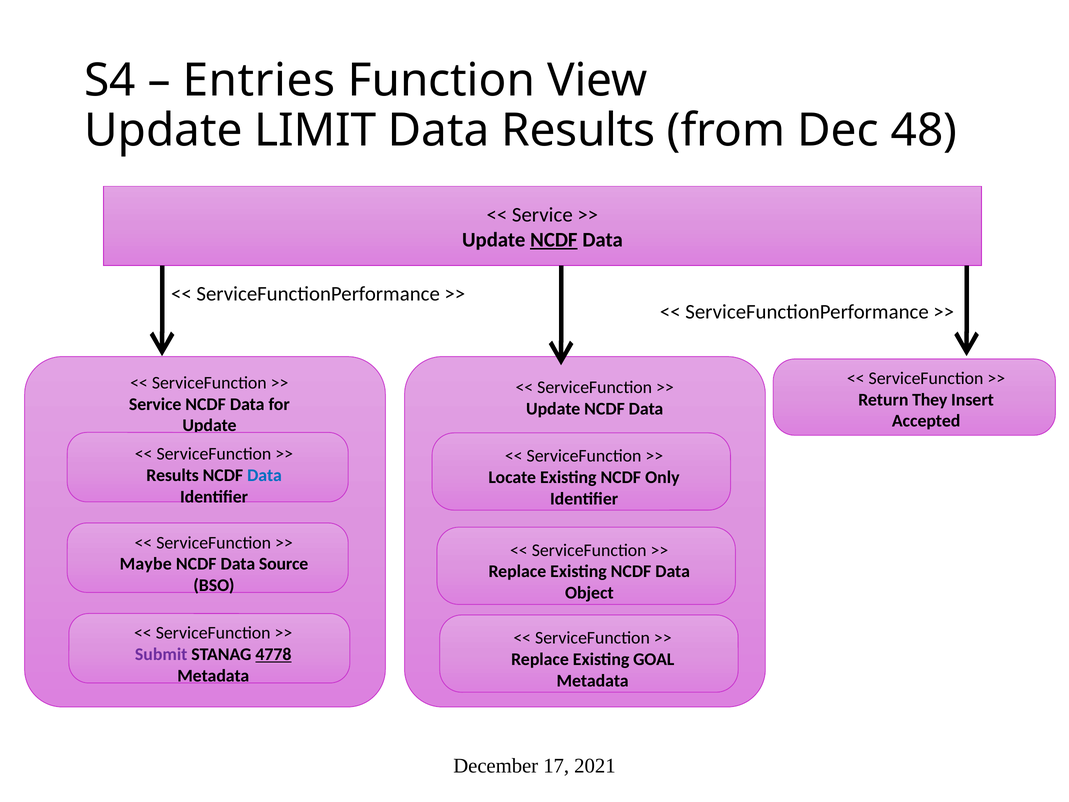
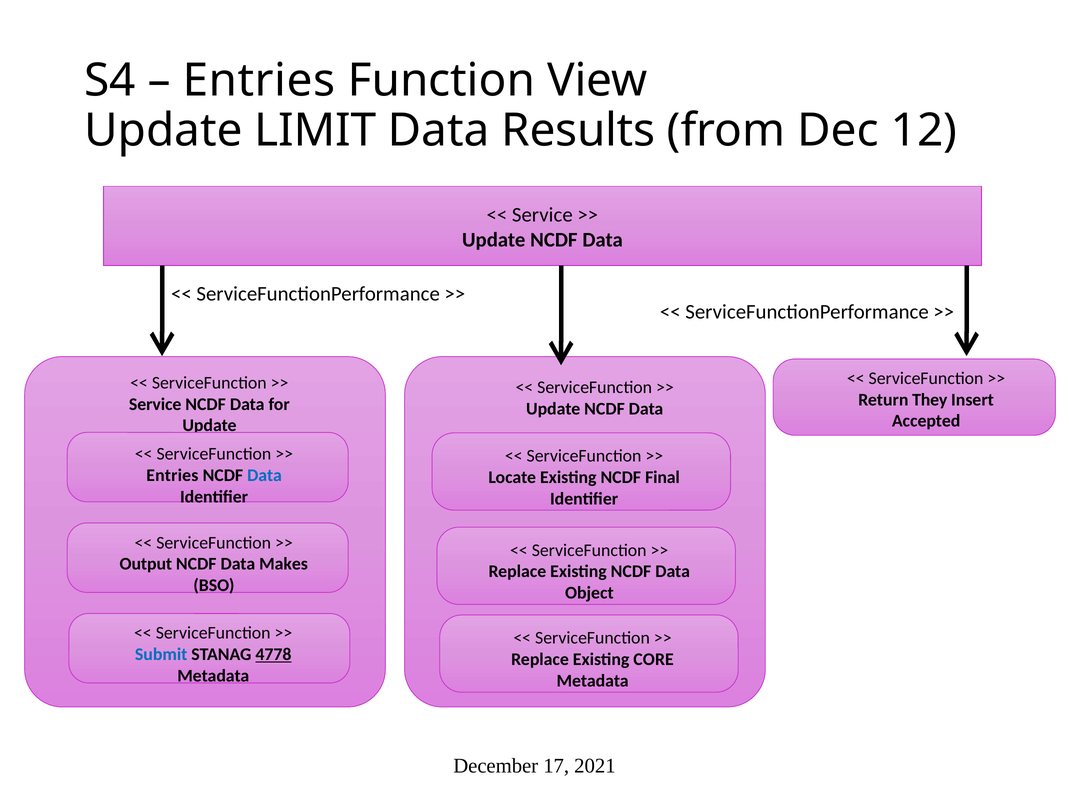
48: 48 -> 12
NCDF at (554, 240) underline: present -> none
Results at (173, 475): Results -> Entries
Only: Only -> Final
Maybe: Maybe -> Output
Source: Source -> Makes
Submit at (161, 654) colour: purple -> blue
GOAL: GOAL -> CORE
